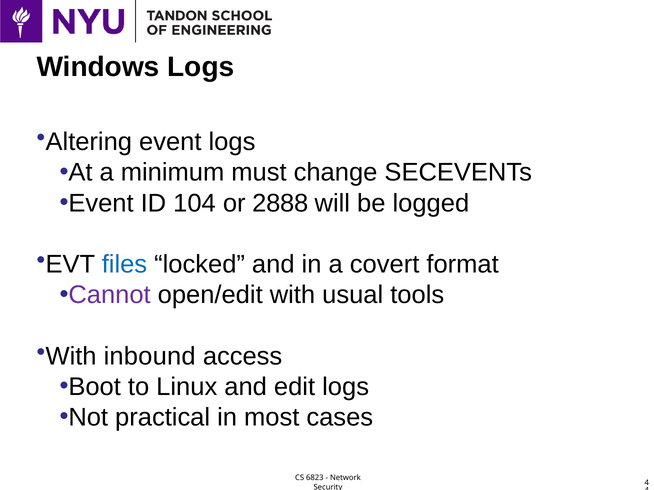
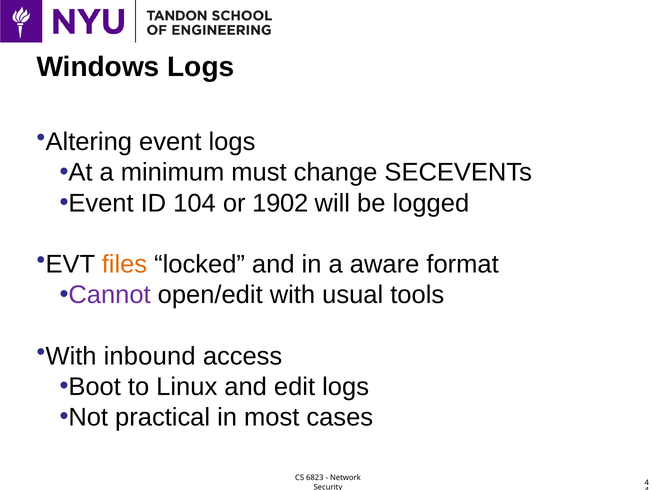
2888: 2888 -> 1902
files colour: blue -> orange
covert: covert -> aware
